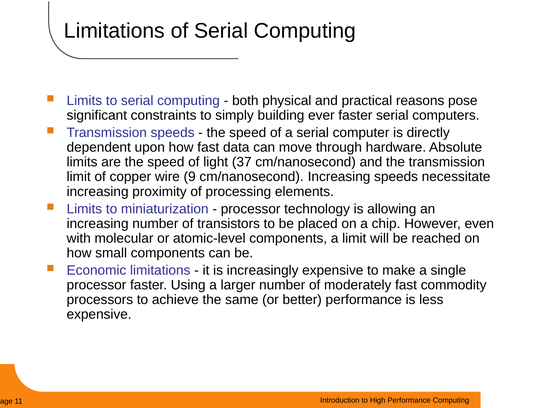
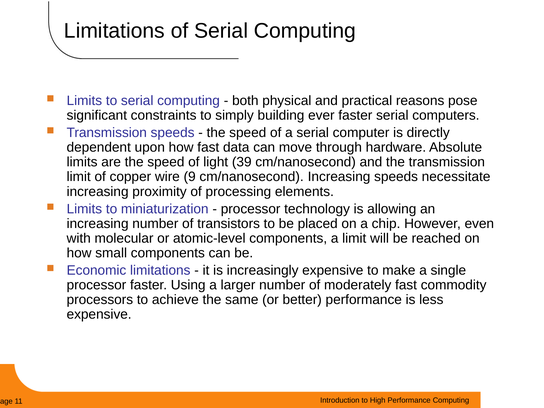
37: 37 -> 39
